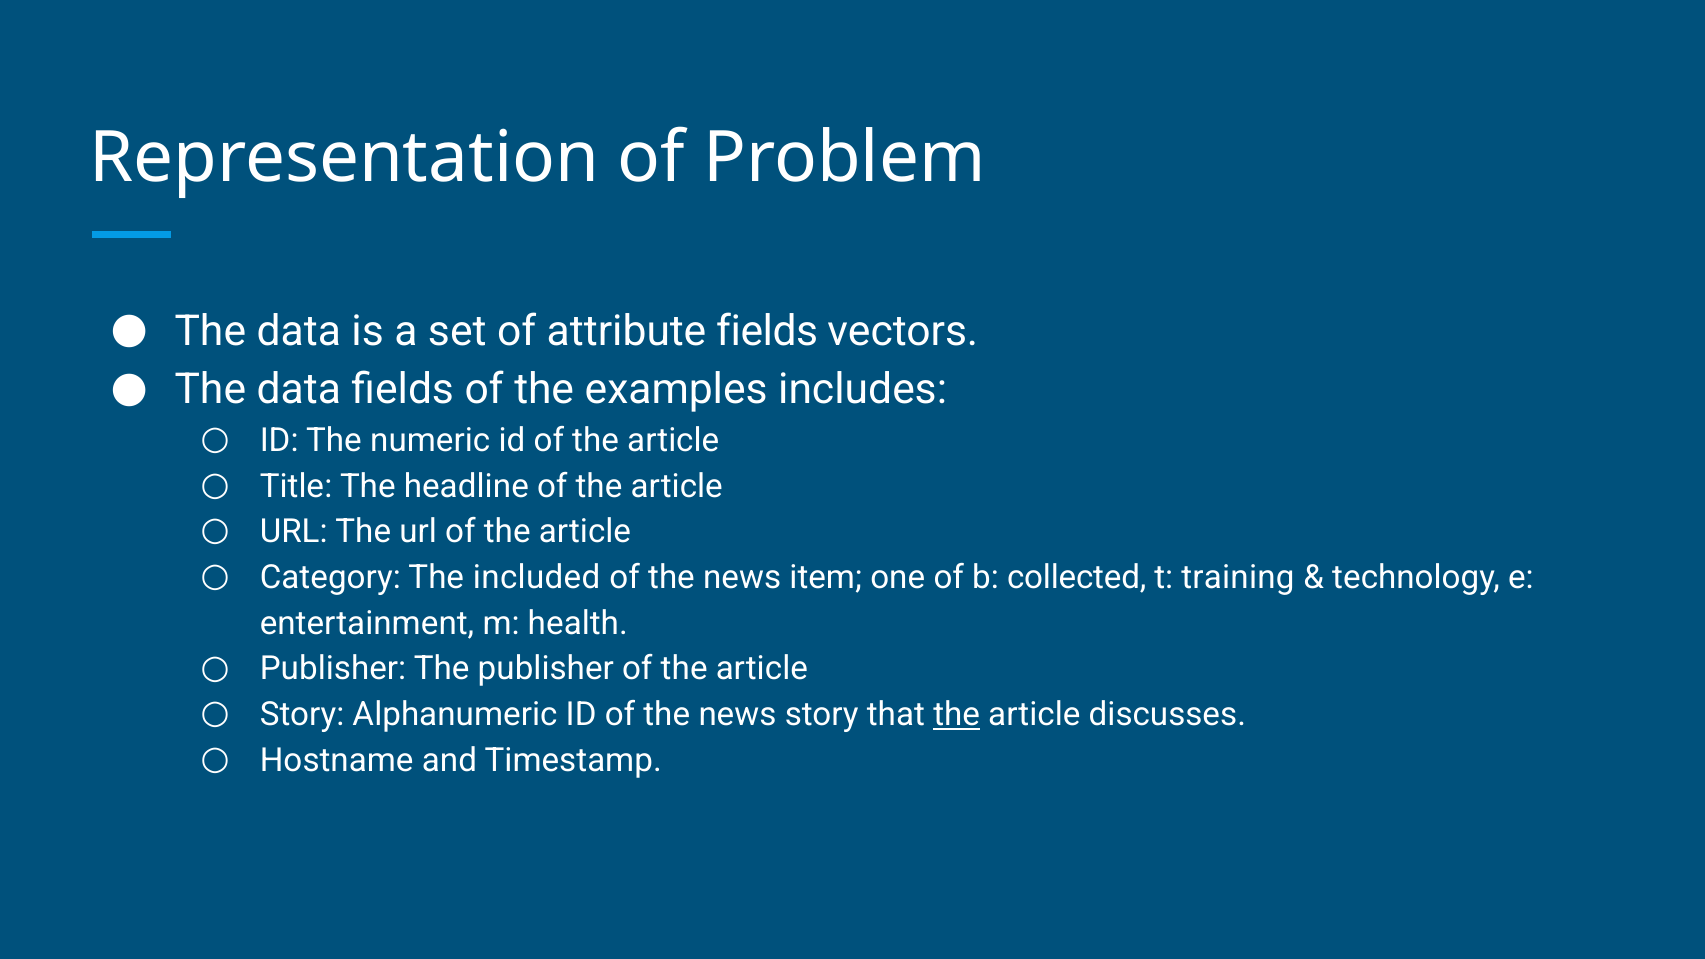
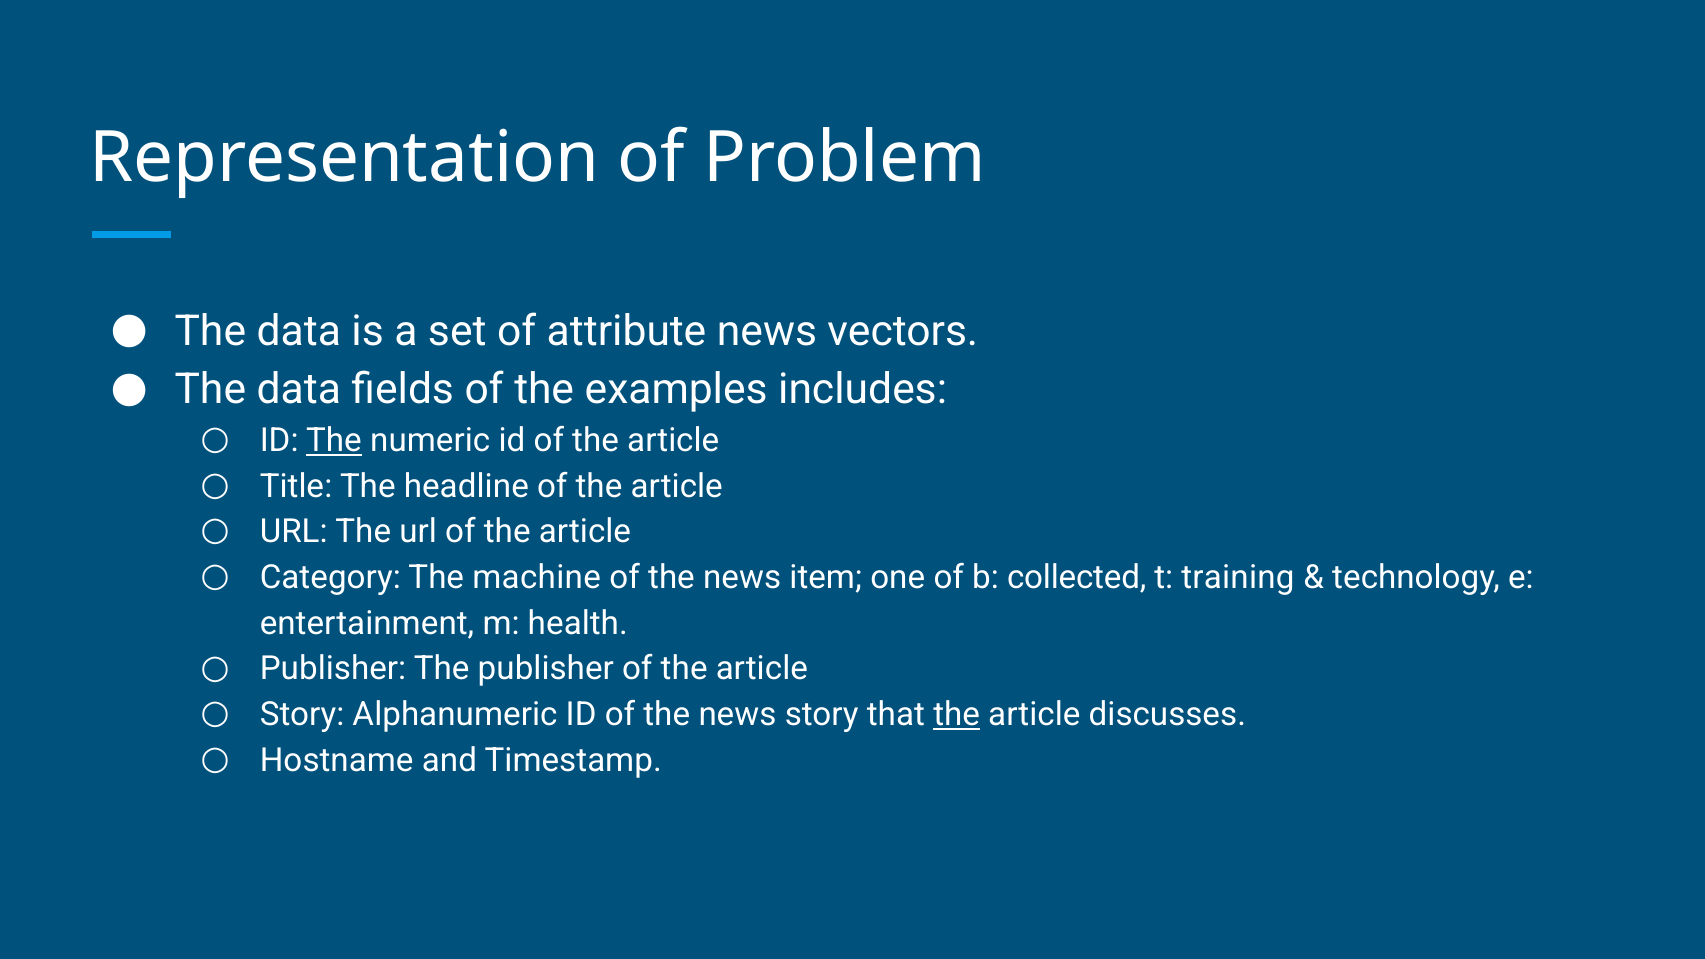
attribute fields: fields -> news
The at (334, 441) underline: none -> present
included: included -> machine
